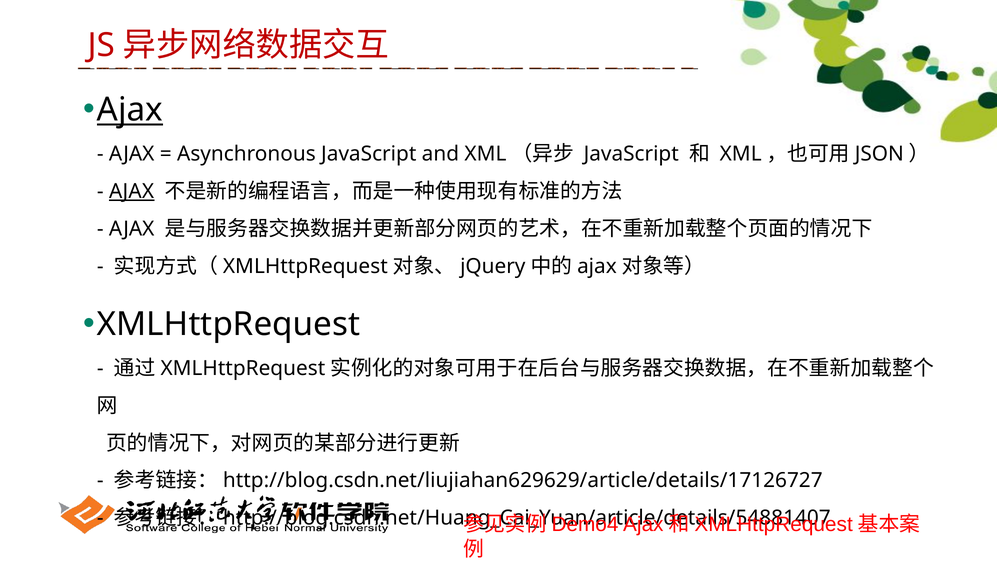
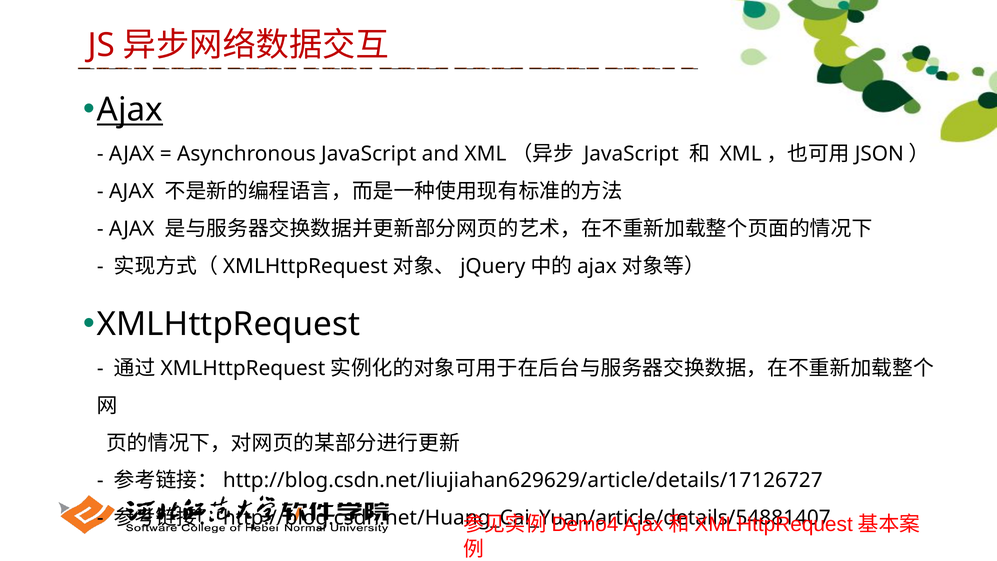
AJAX at (132, 191) underline: present -> none
